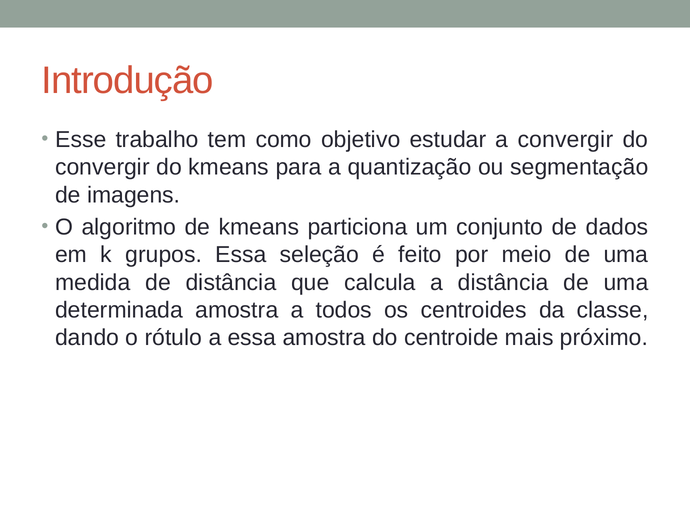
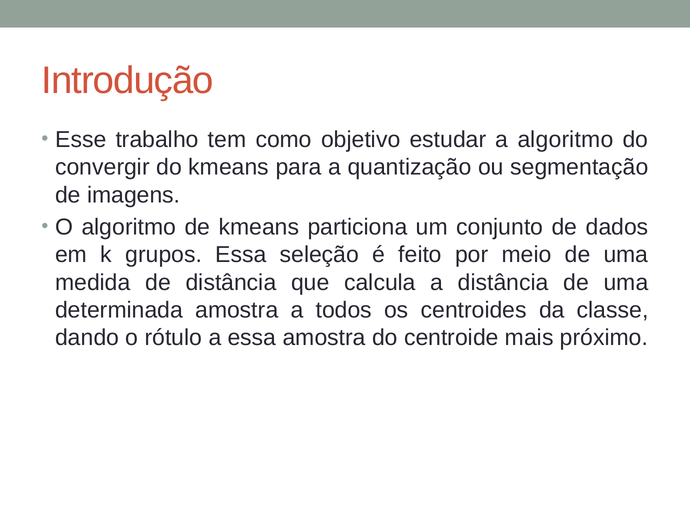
a convergir: convergir -> algoritmo
